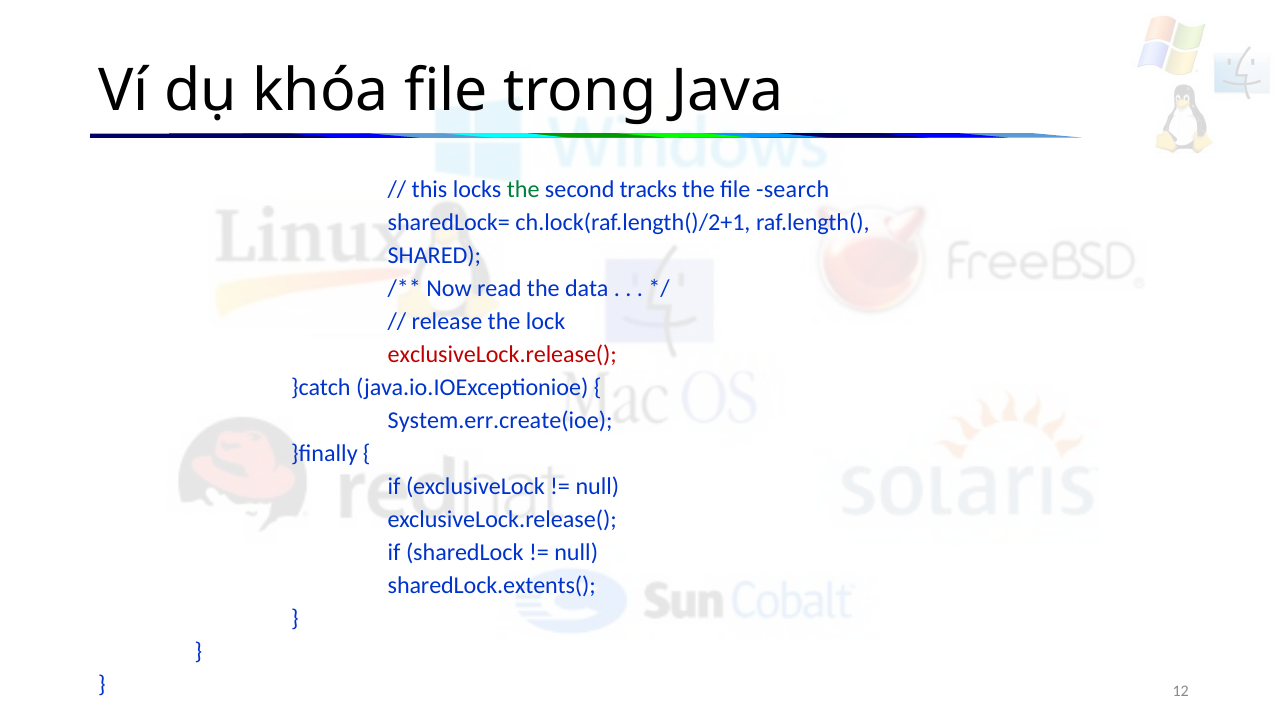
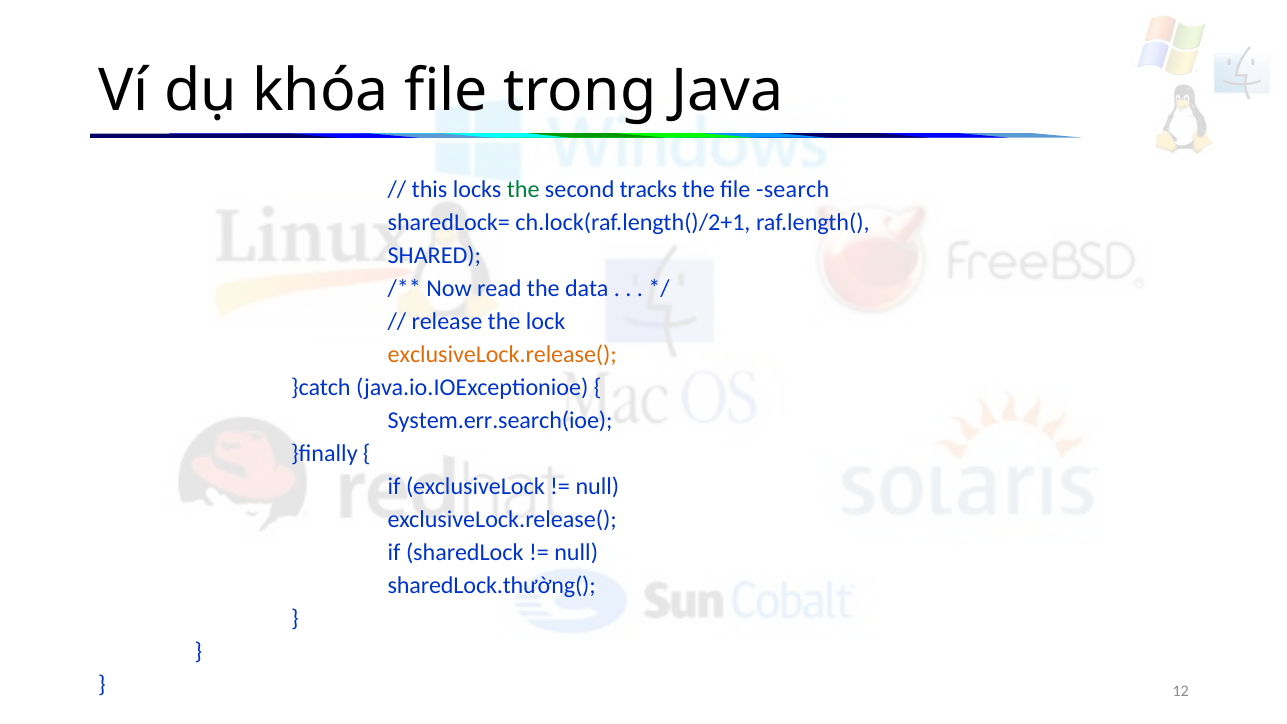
exclusiveLock.release( at (502, 354) colour: red -> orange
System.err.create(ioe: System.err.create(ioe -> System.err.search(ioe
sharedLock.extents(: sharedLock.extents( -> sharedLock.thường(
